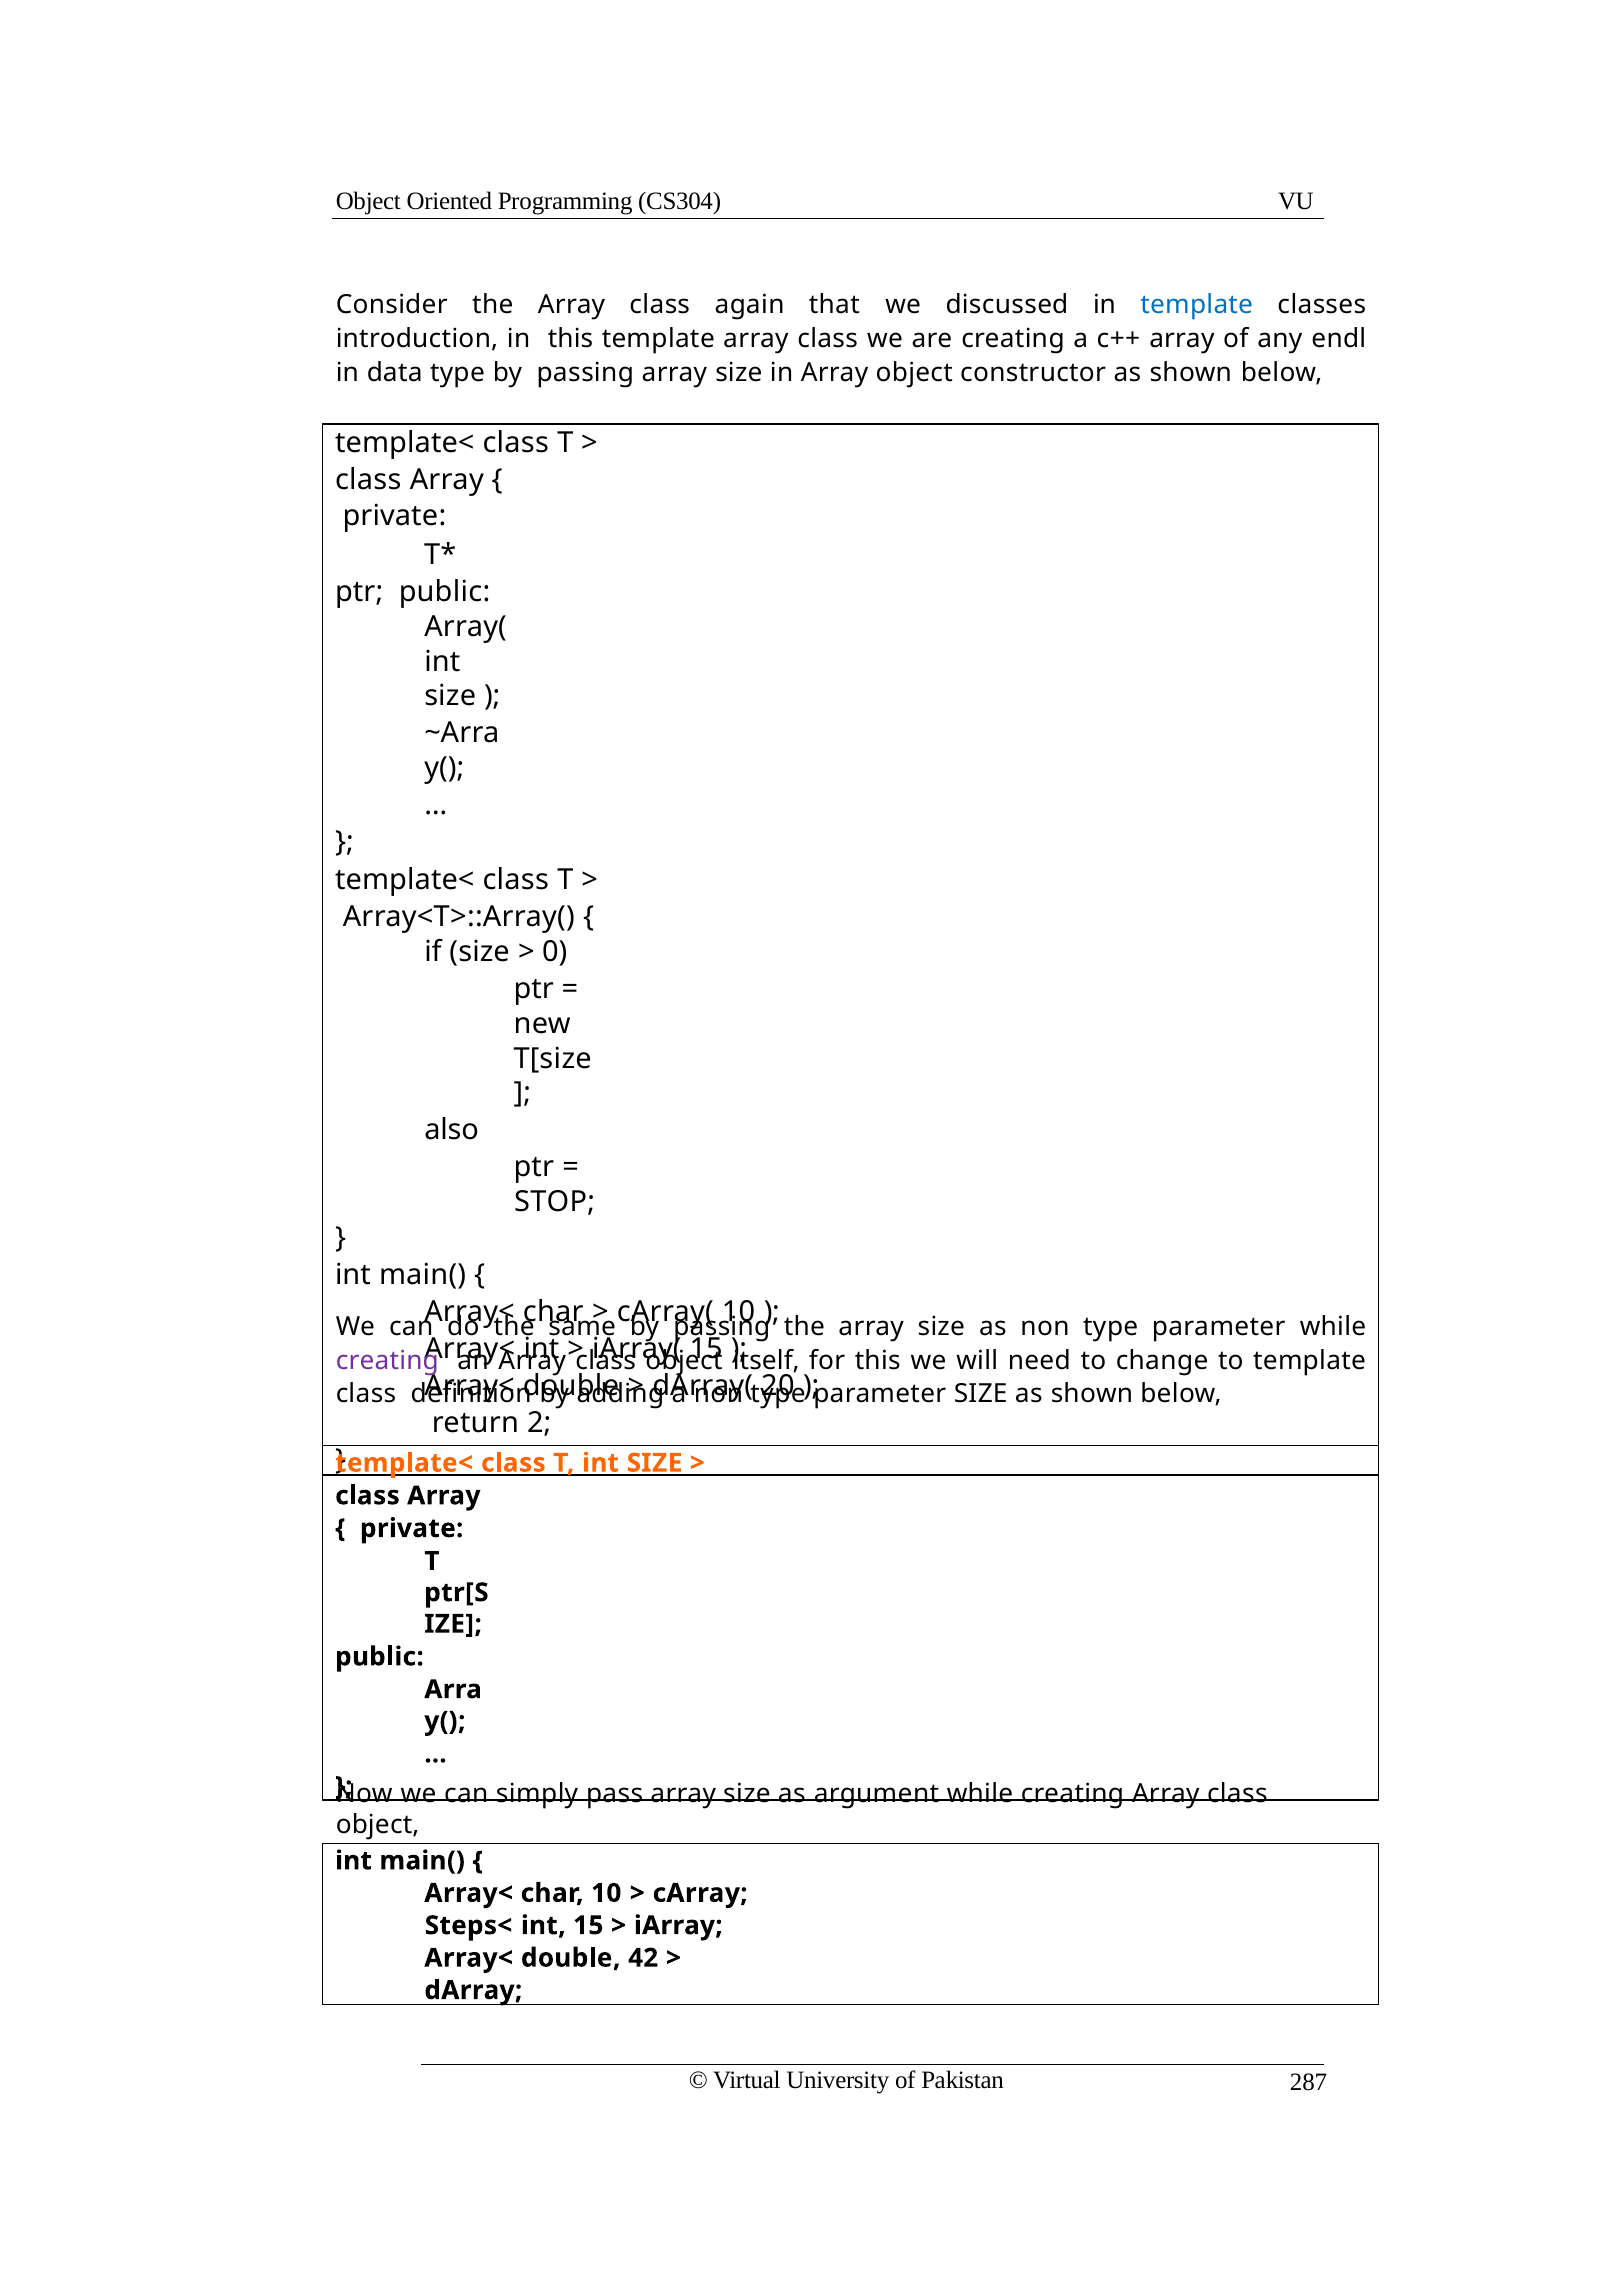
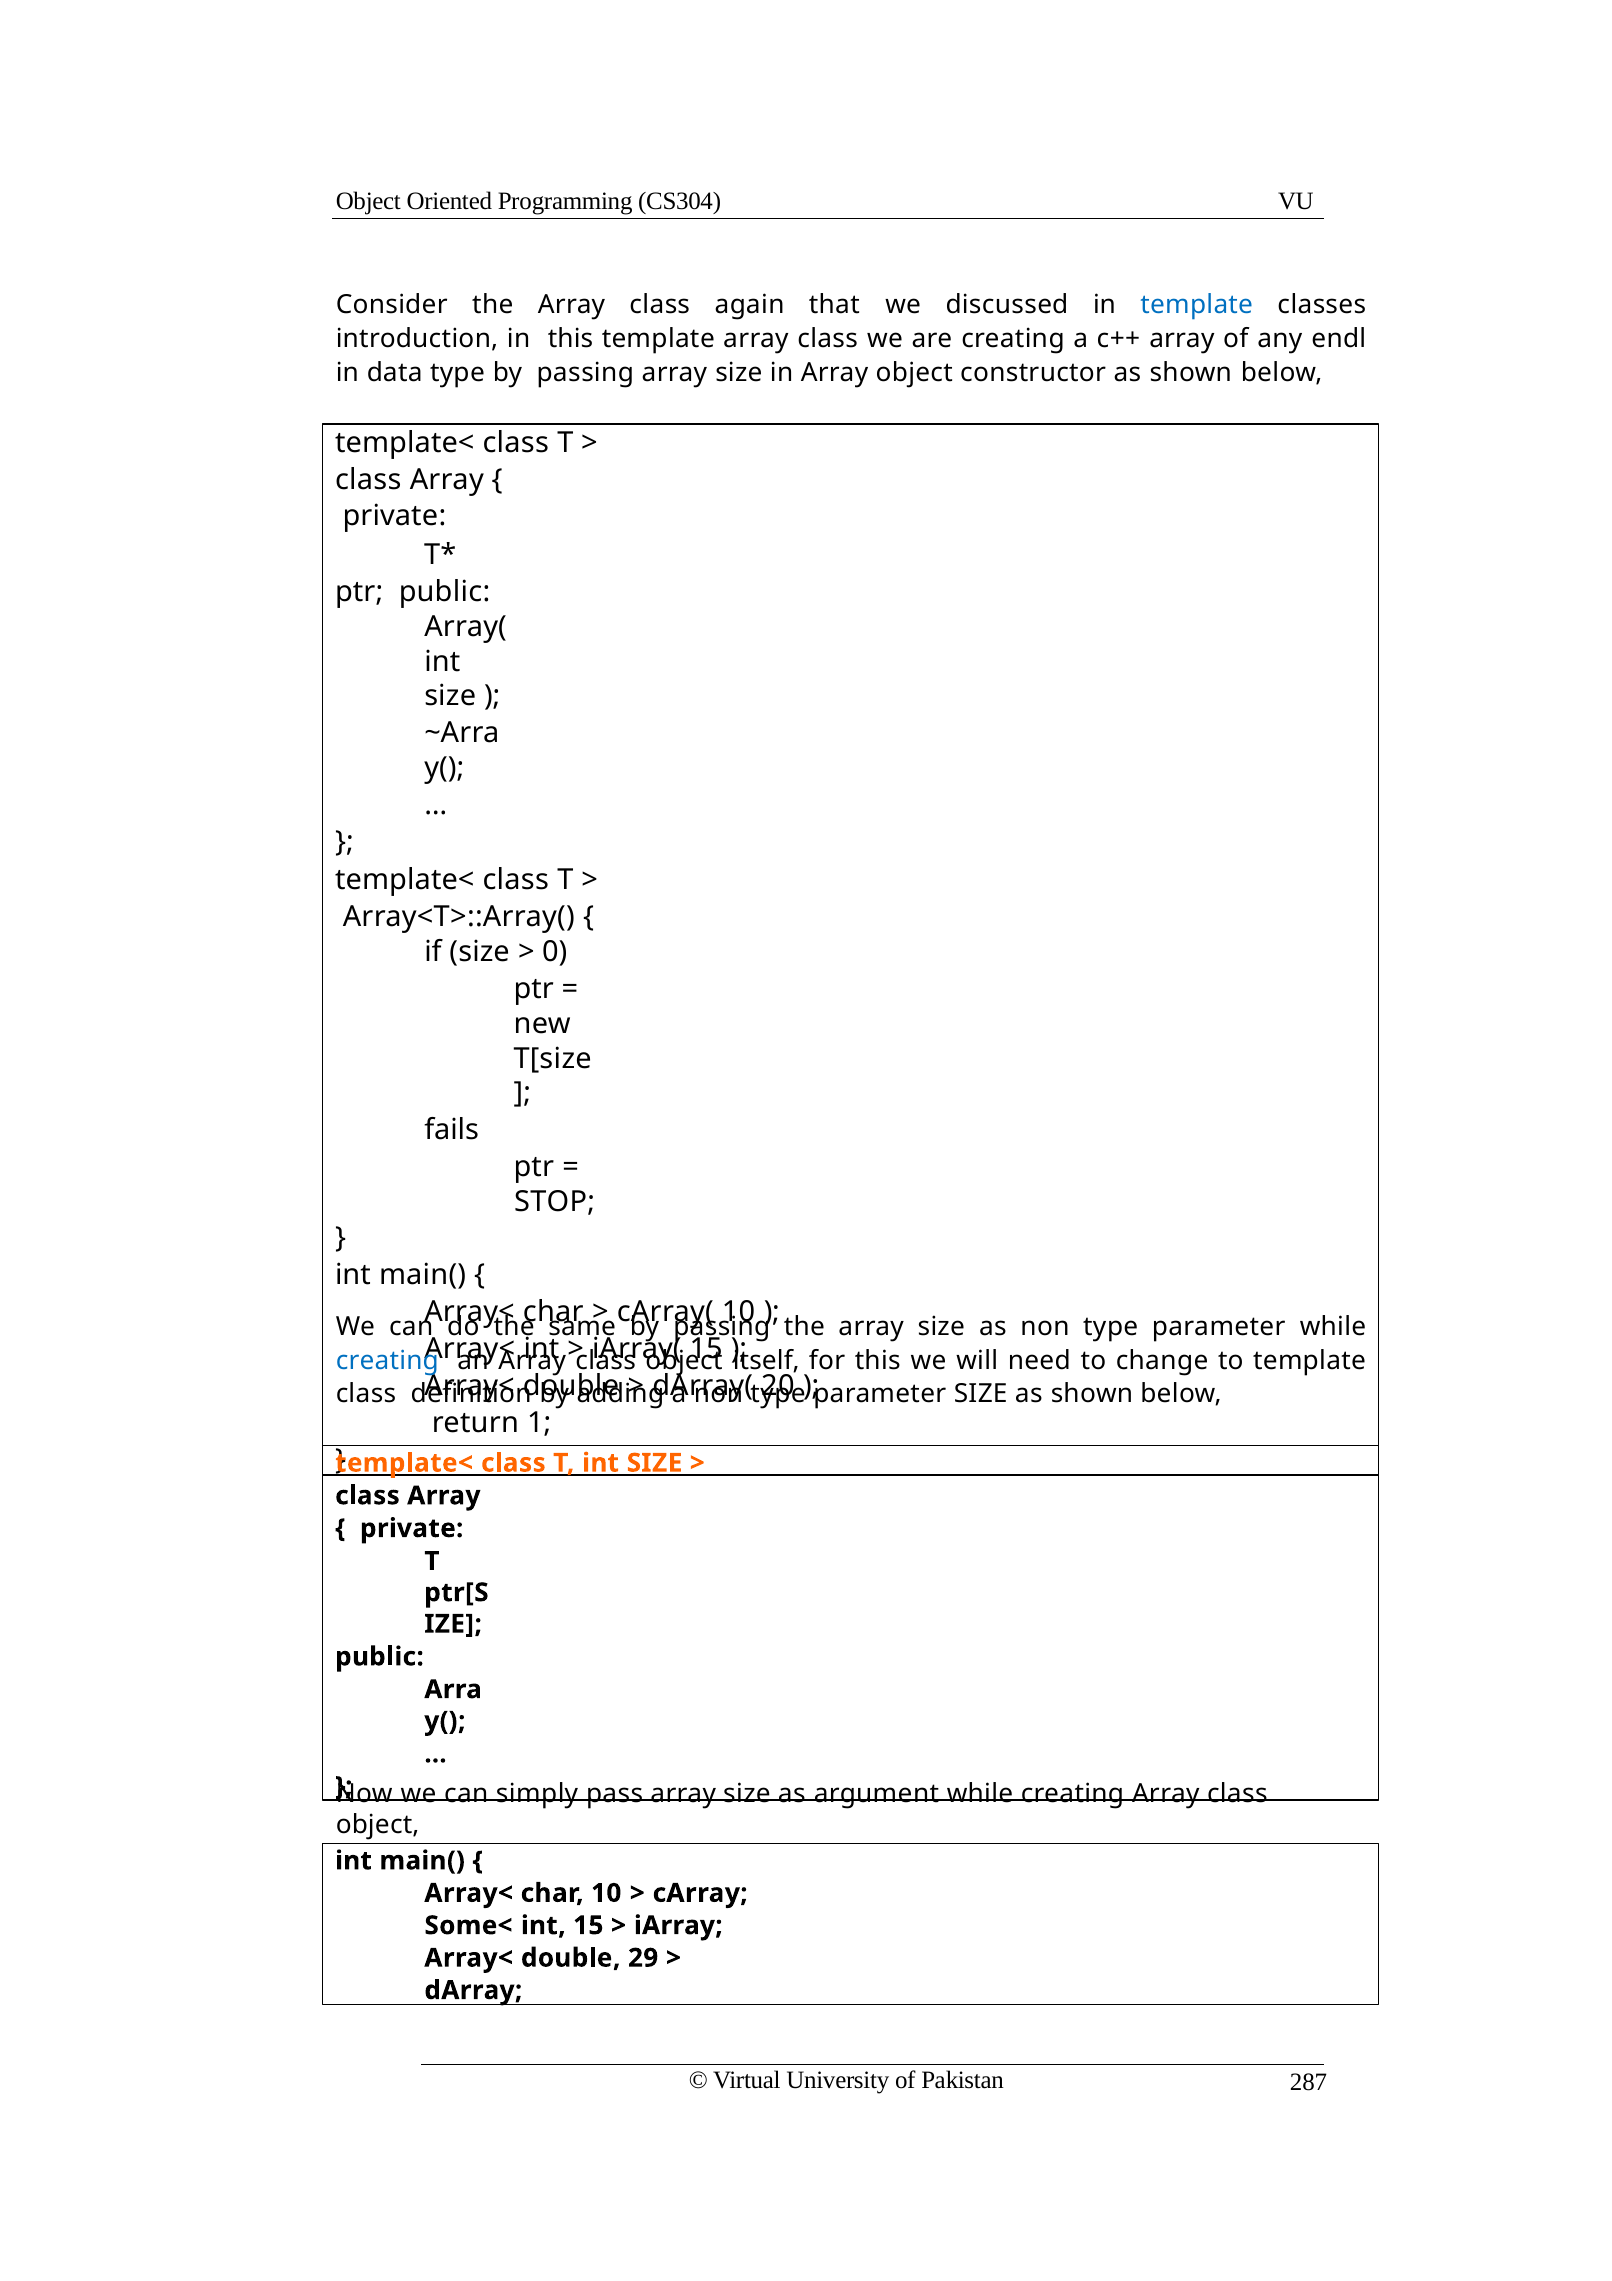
also: also -> fails
creating at (387, 1361) colour: purple -> blue
2: 2 -> 1
Steps<: Steps< -> Some<
42: 42 -> 29
